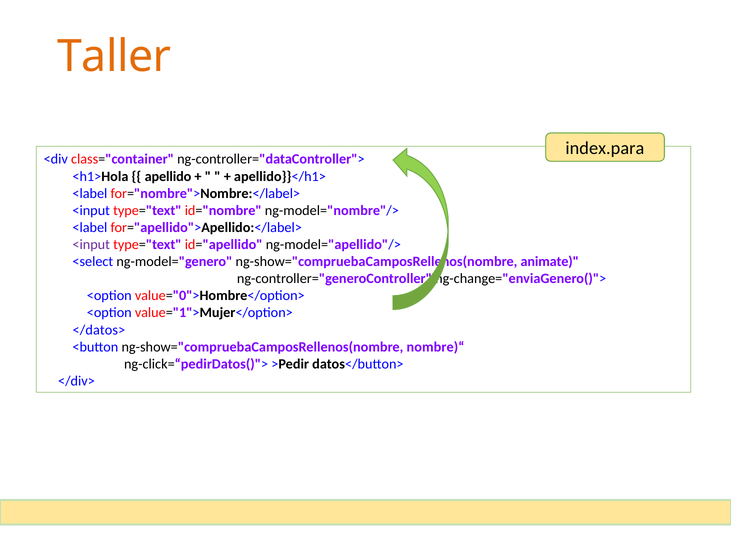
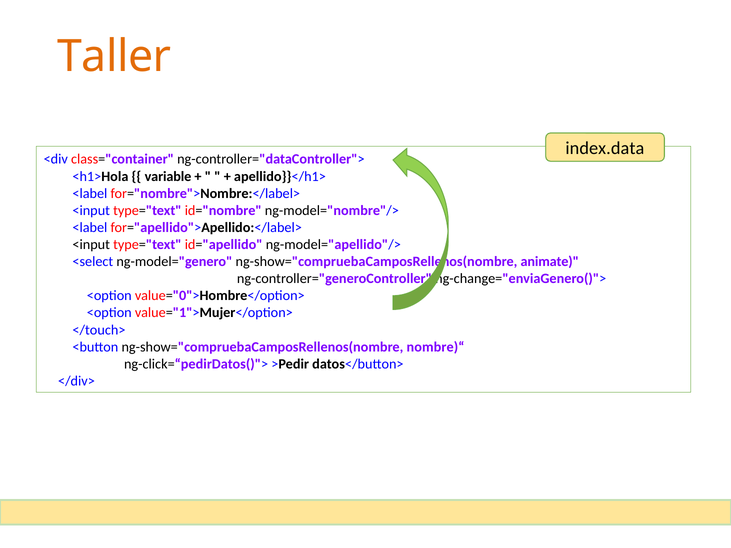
index.para: index.para -> index.data
apellido: apellido -> variable
<input at (91, 245) colour: purple -> black
</datos>: </datos> -> </touch>
